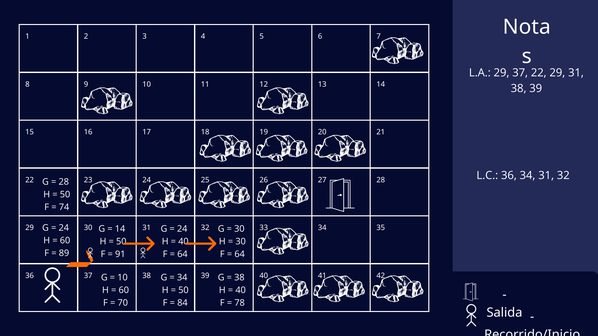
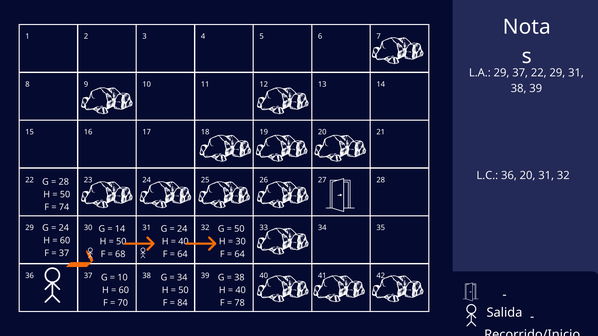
36 34: 34 -> 20
30 at (239, 229): 30 -> 50
89 at (64, 253): 89 -> 37
91: 91 -> 68
